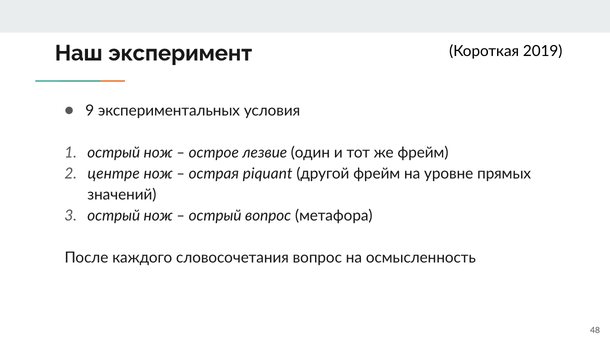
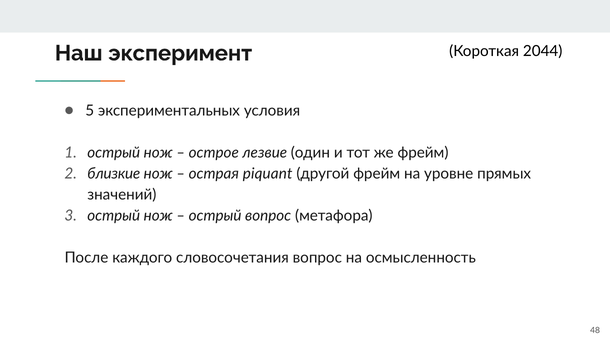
2019: 2019 -> 2044
9: 9 -> 5
центре: центре -> близкие
